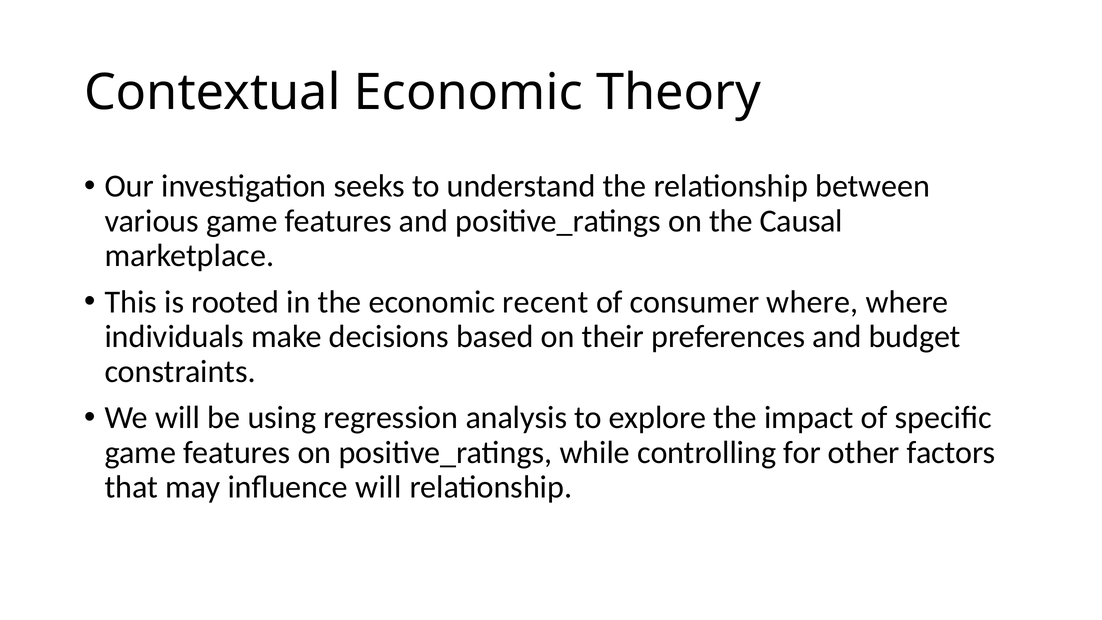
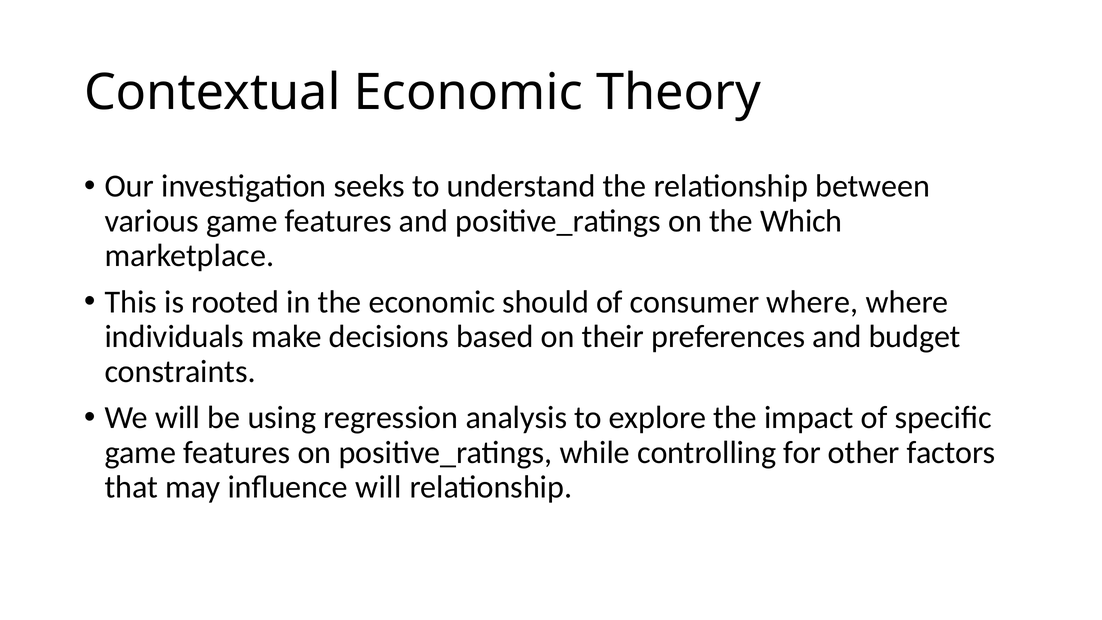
Causal: Causal -> Which
recent: recent -> should
